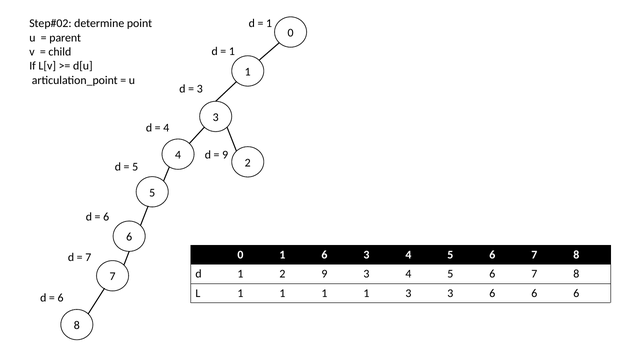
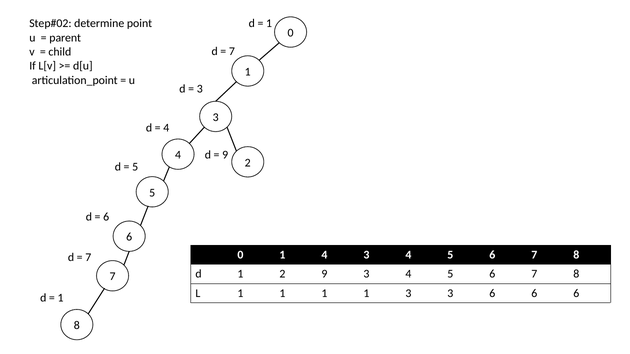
1 at (232, 52): 1 -> 7
1 6: 6 -> 4
6 at (61, 298): 6 -> 1
